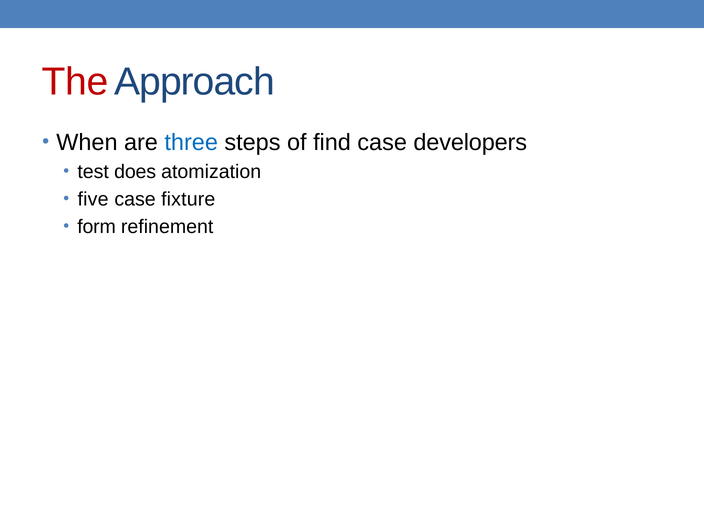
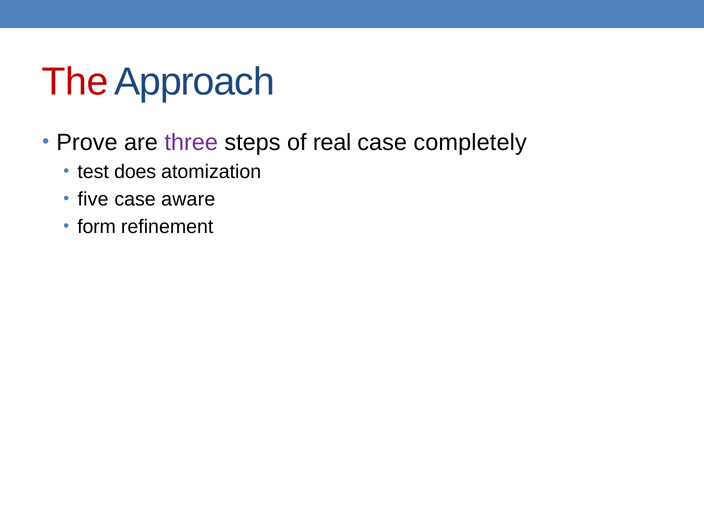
When: When -> Prove
three colour: blue -> purple
find: find -> real
developers: developers -> completely
fixture: fixture -> aware
